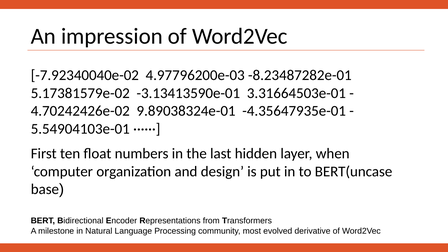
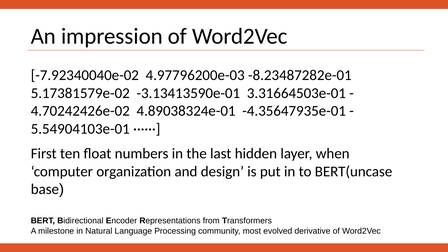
9.89038324e-01: 9.89038324e-01 -> 4.89038324e-01
